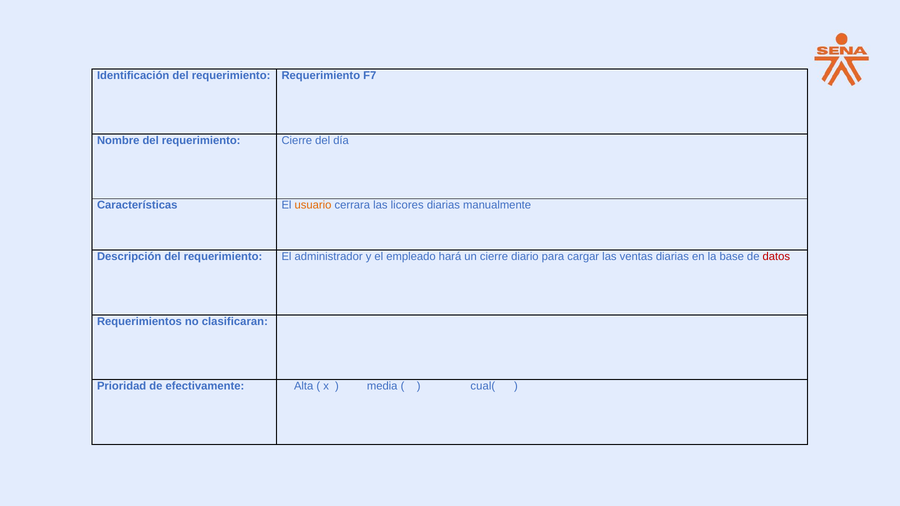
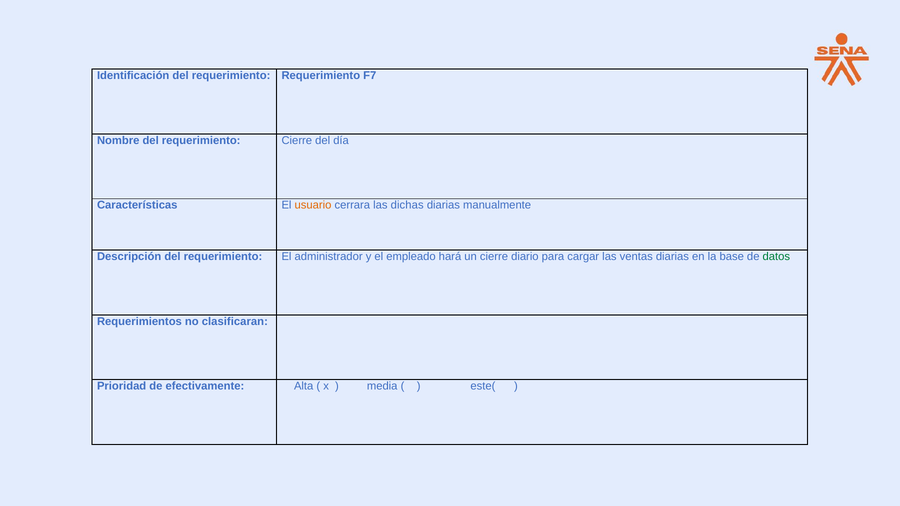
licores: licores -> dichas
datos colour: red -> green
cual(: cual( -> este(
